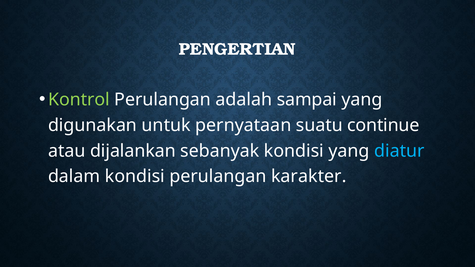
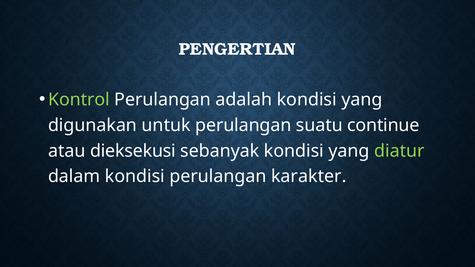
adalah sampai: sampai -> kondisi
untuk pernyataan: pernyataan -> perulangan
dijalankan: dijalankan -> dieksekusi
diatur colour: light blue -> light green
